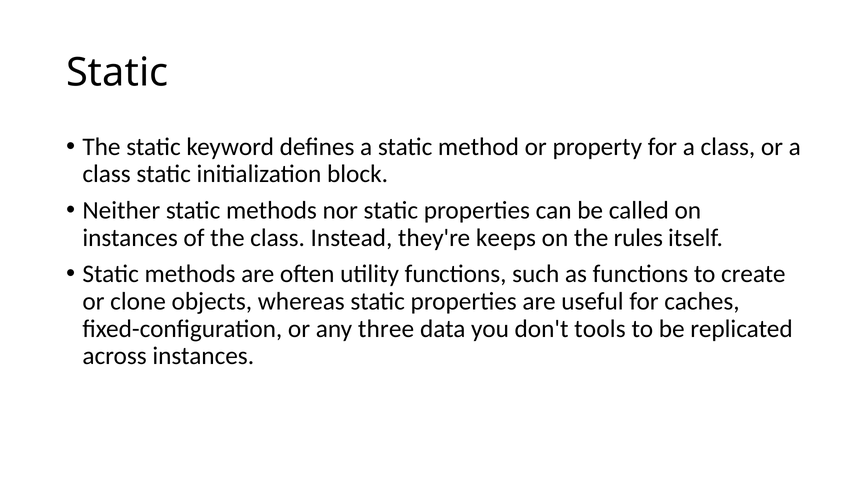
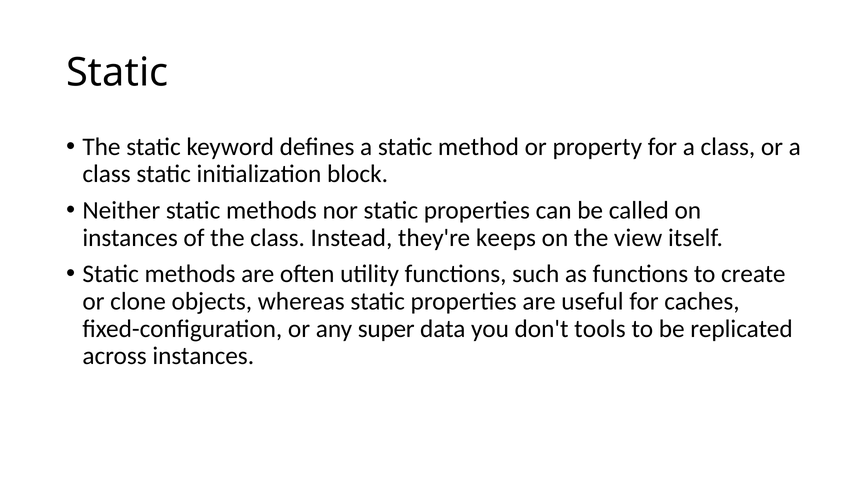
rules: rules -> view
three: three -> super
